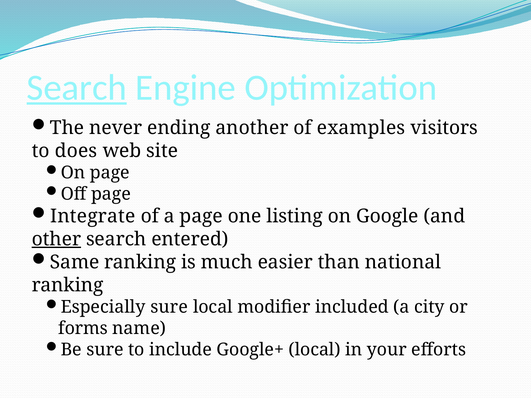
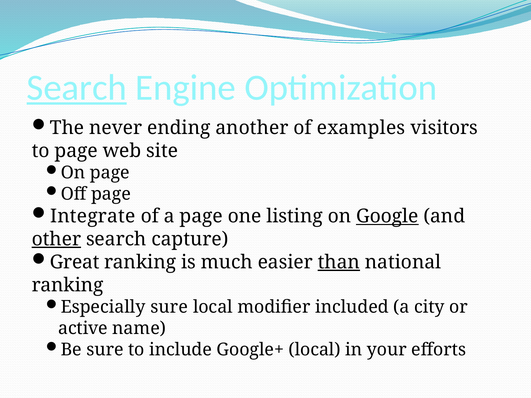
to does: does -> page
Google underline: none -> present
entered: entered -> capture
Same: Same -> Great
than underline: none -> present
forms: forms -> active
